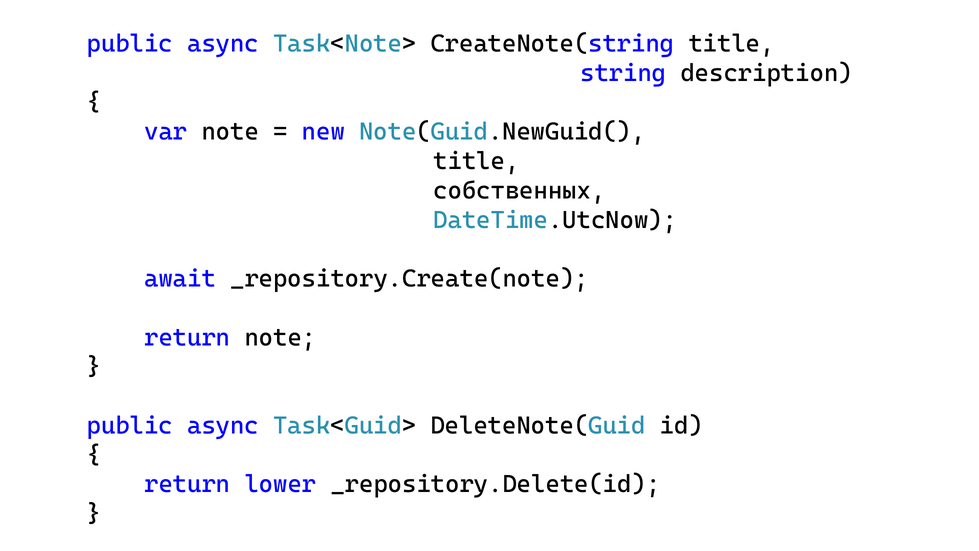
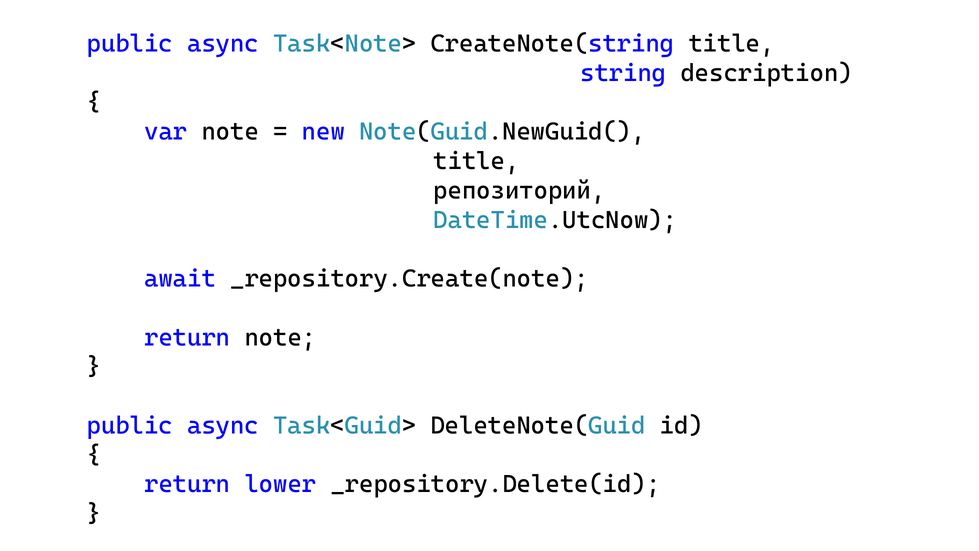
собственных: собственных -> репозиторий
